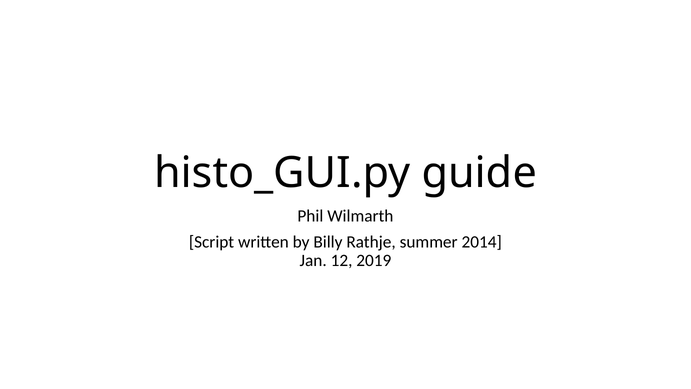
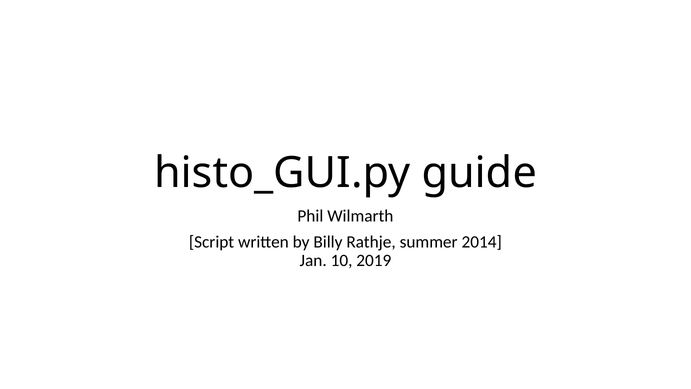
12: 12 -> 10
